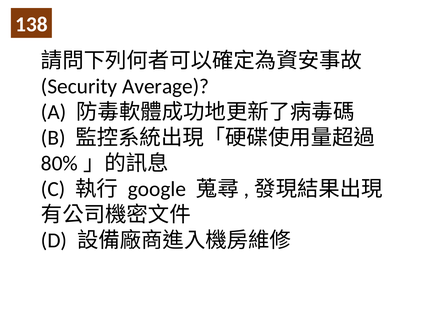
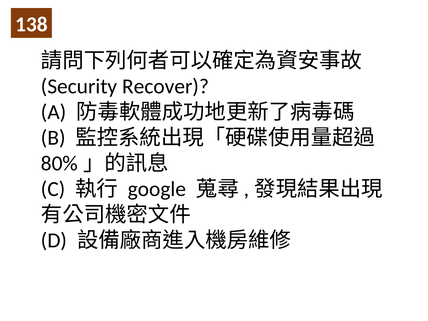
Average: Average -> Recover
